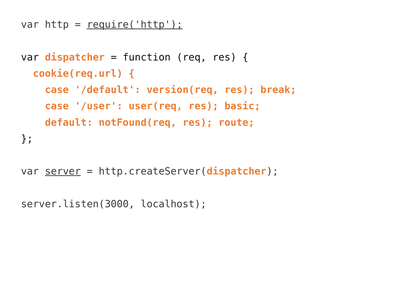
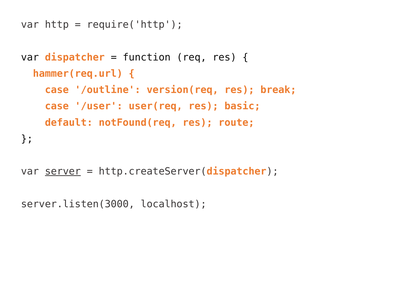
require('http underline: present -> none
cookie(req.url: cookie(req.url -> hammer(req.url
/default: /default -> /outline
